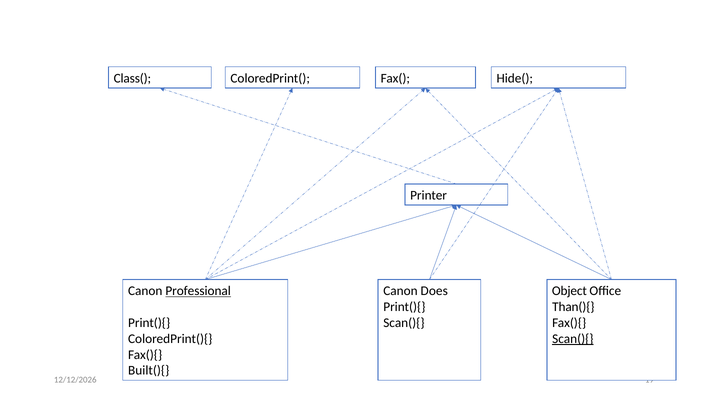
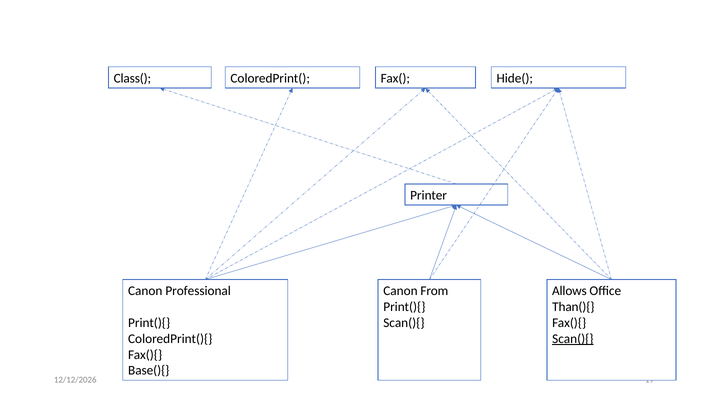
Professional underline: present -> none
Does: Does -> From
Object: Object -> Allows
Built(){: Built(){ -> Base(){
